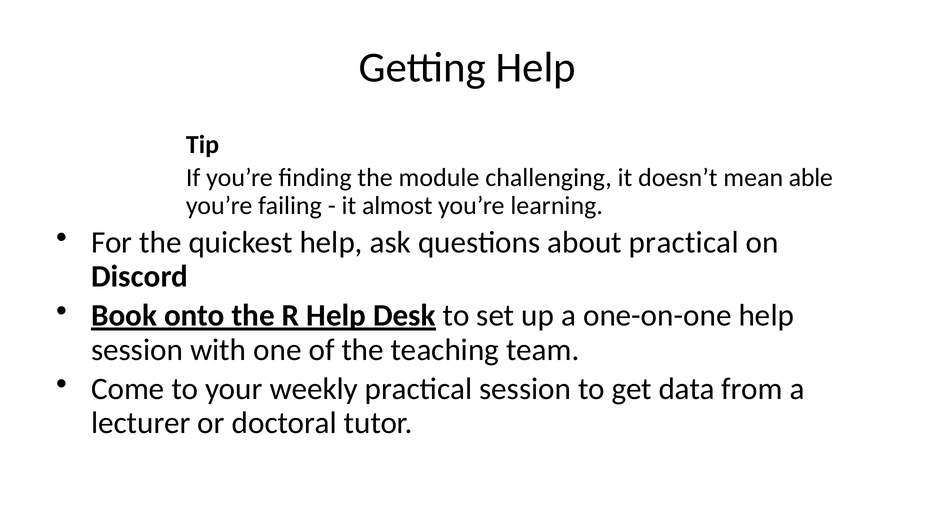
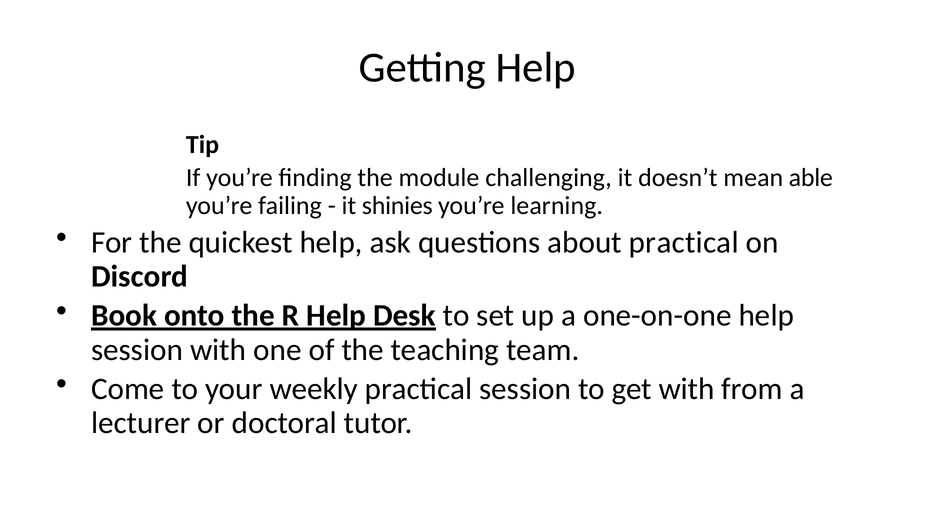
almost: almost -> shinies
get data: data -> with
